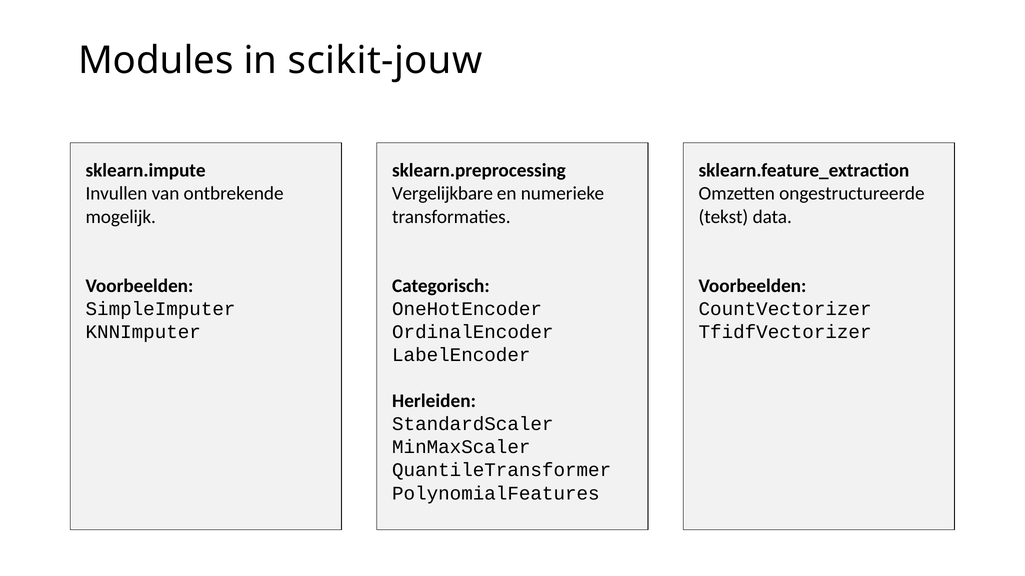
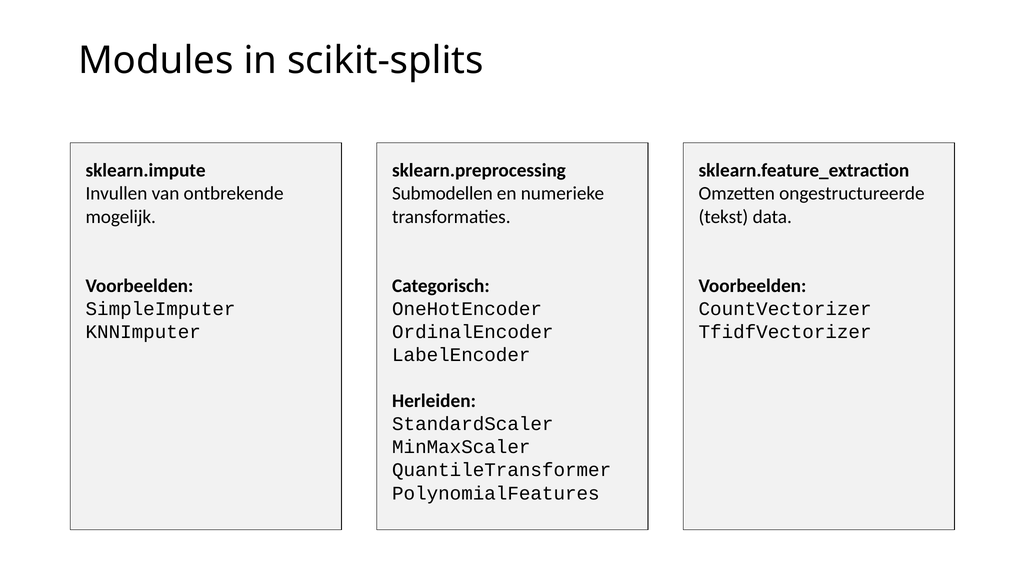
scikit-jouw: scikit-jouw -> scikit-splits
Vergelijkbare: Vergelijkbare -> Submodellen
